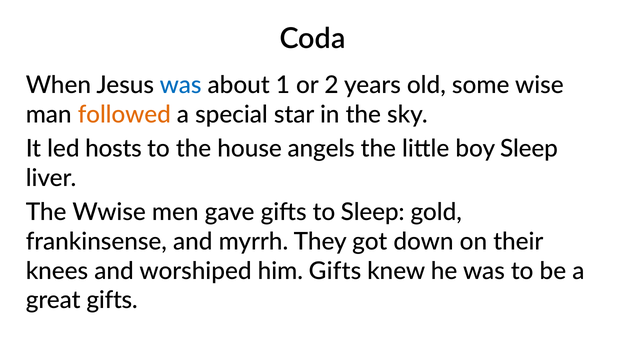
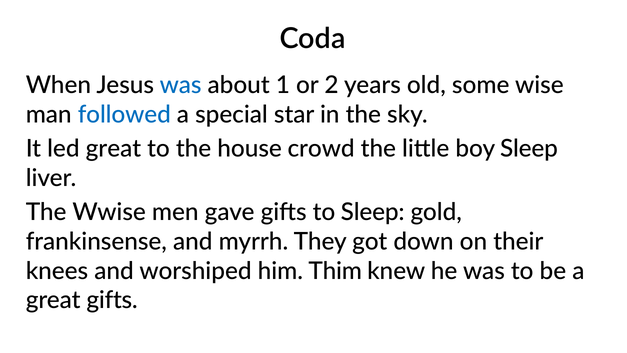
followed colour: orange -> blue
led hosts: hosts -> great
angels: angels -> crowd
him Gifts: Gifts -> Thim
